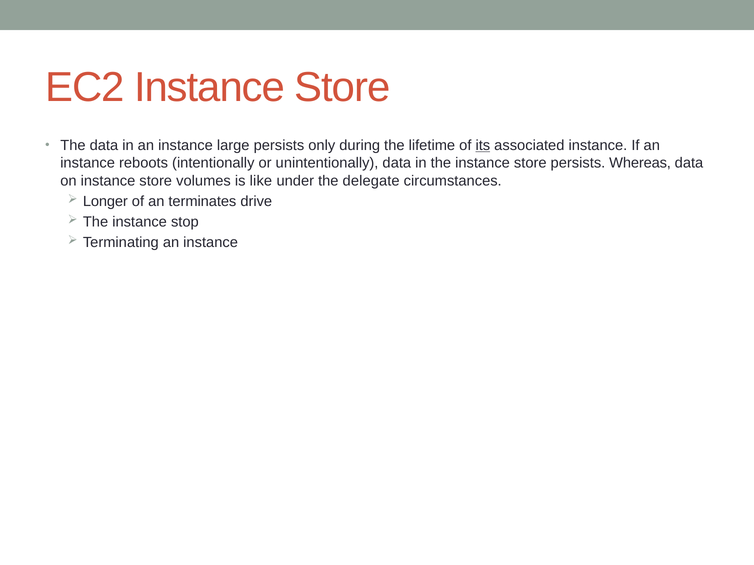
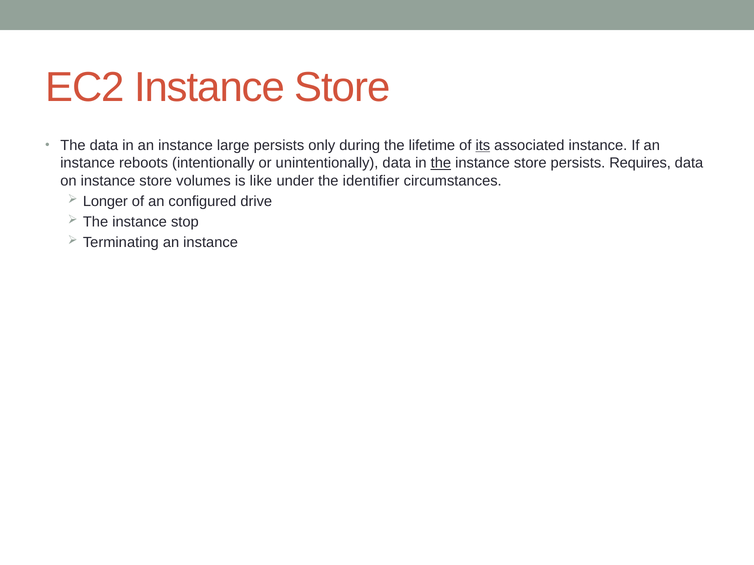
the at (441, 163) underline: none -> present
Whereas: Whereas -> Requires
delegate: delegate -> identifier
terminates: terminates -> configured
